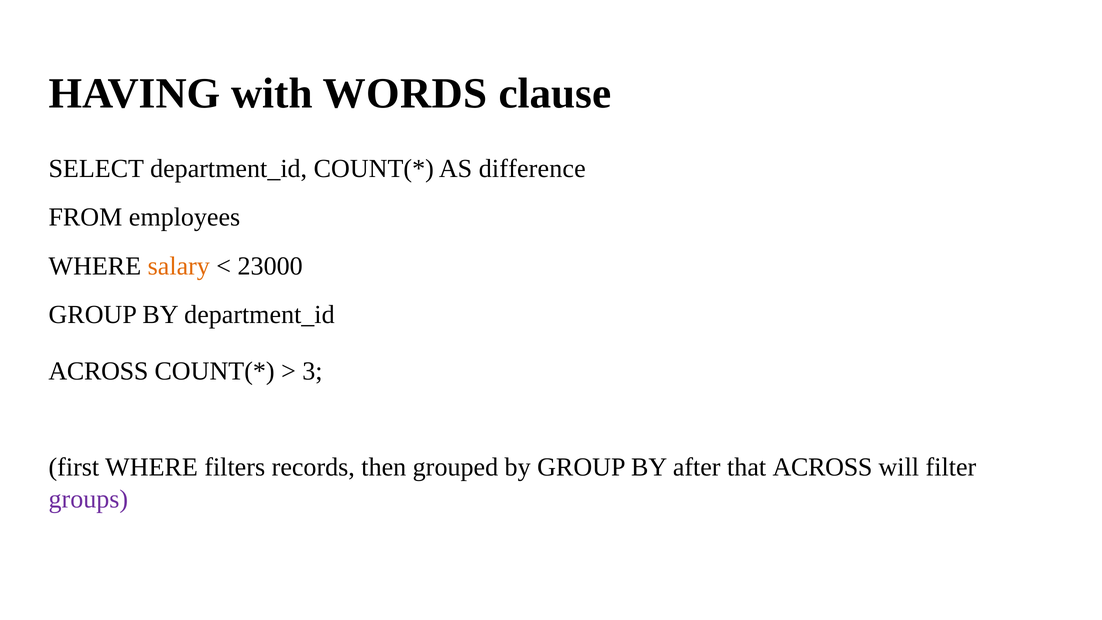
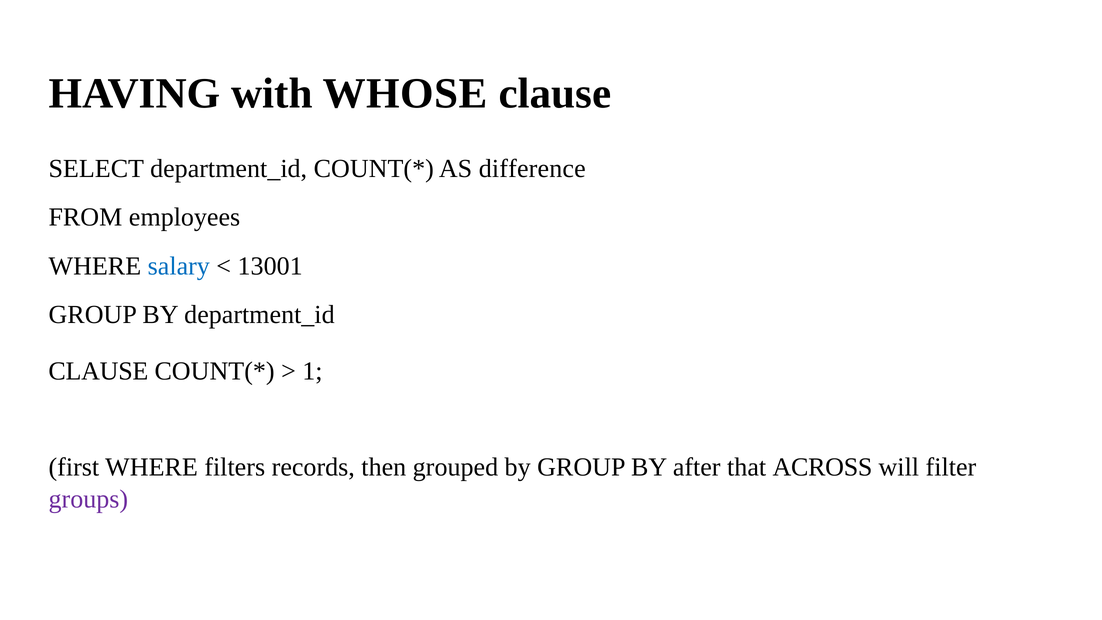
WORDS: WORDS -> WHOSE
salary colour: orange -> blue
23000: 23000 -> 13001
ACROSS at (98, 371): ACROSS -> CLAUSE
3: 3 -> 1
